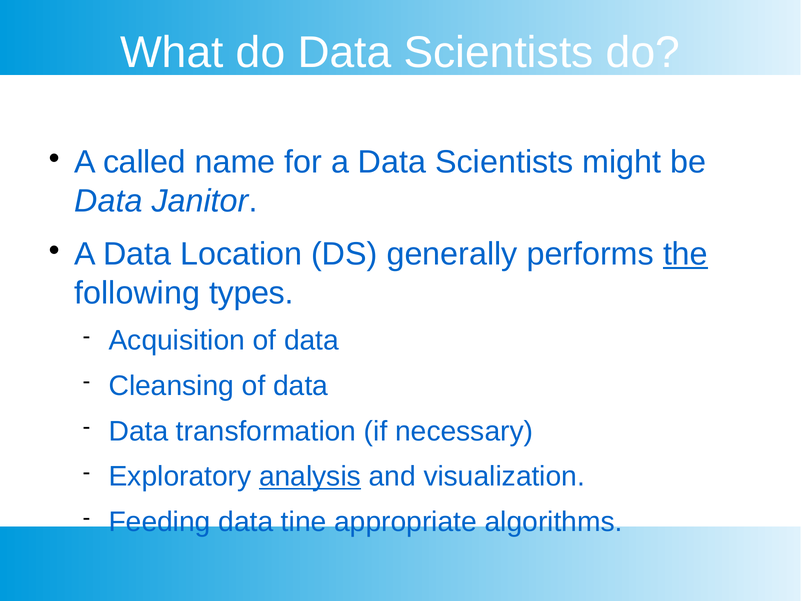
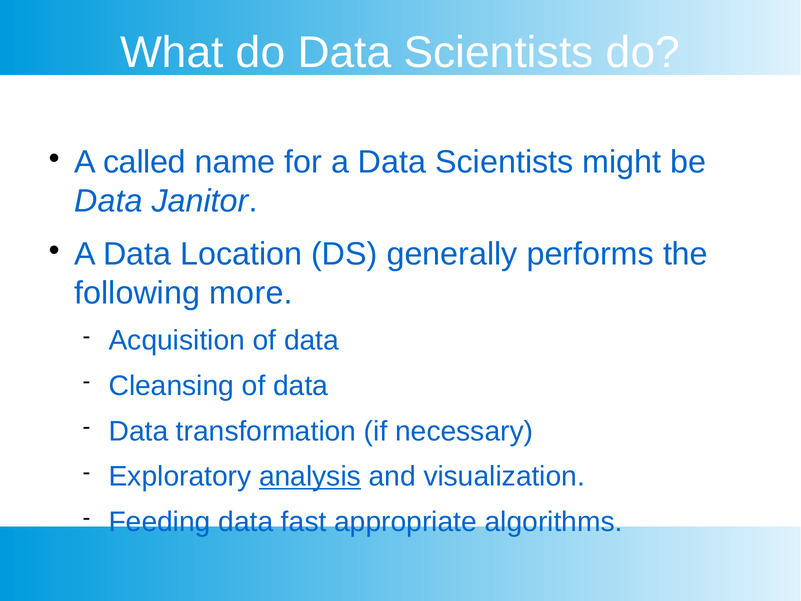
the underline: present -> none
types: types -> more
tine: tine -> fast
